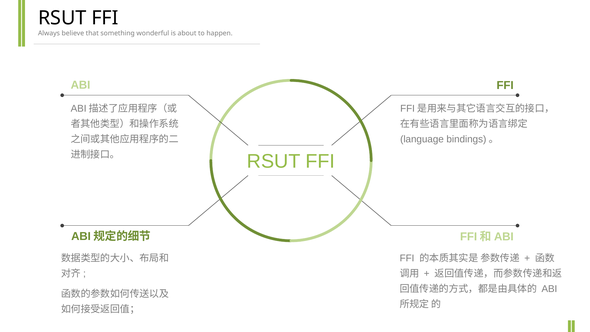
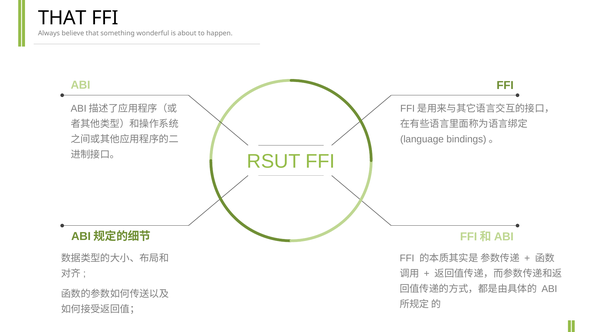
RSUT at (62, 18): RSUT -> THAT
